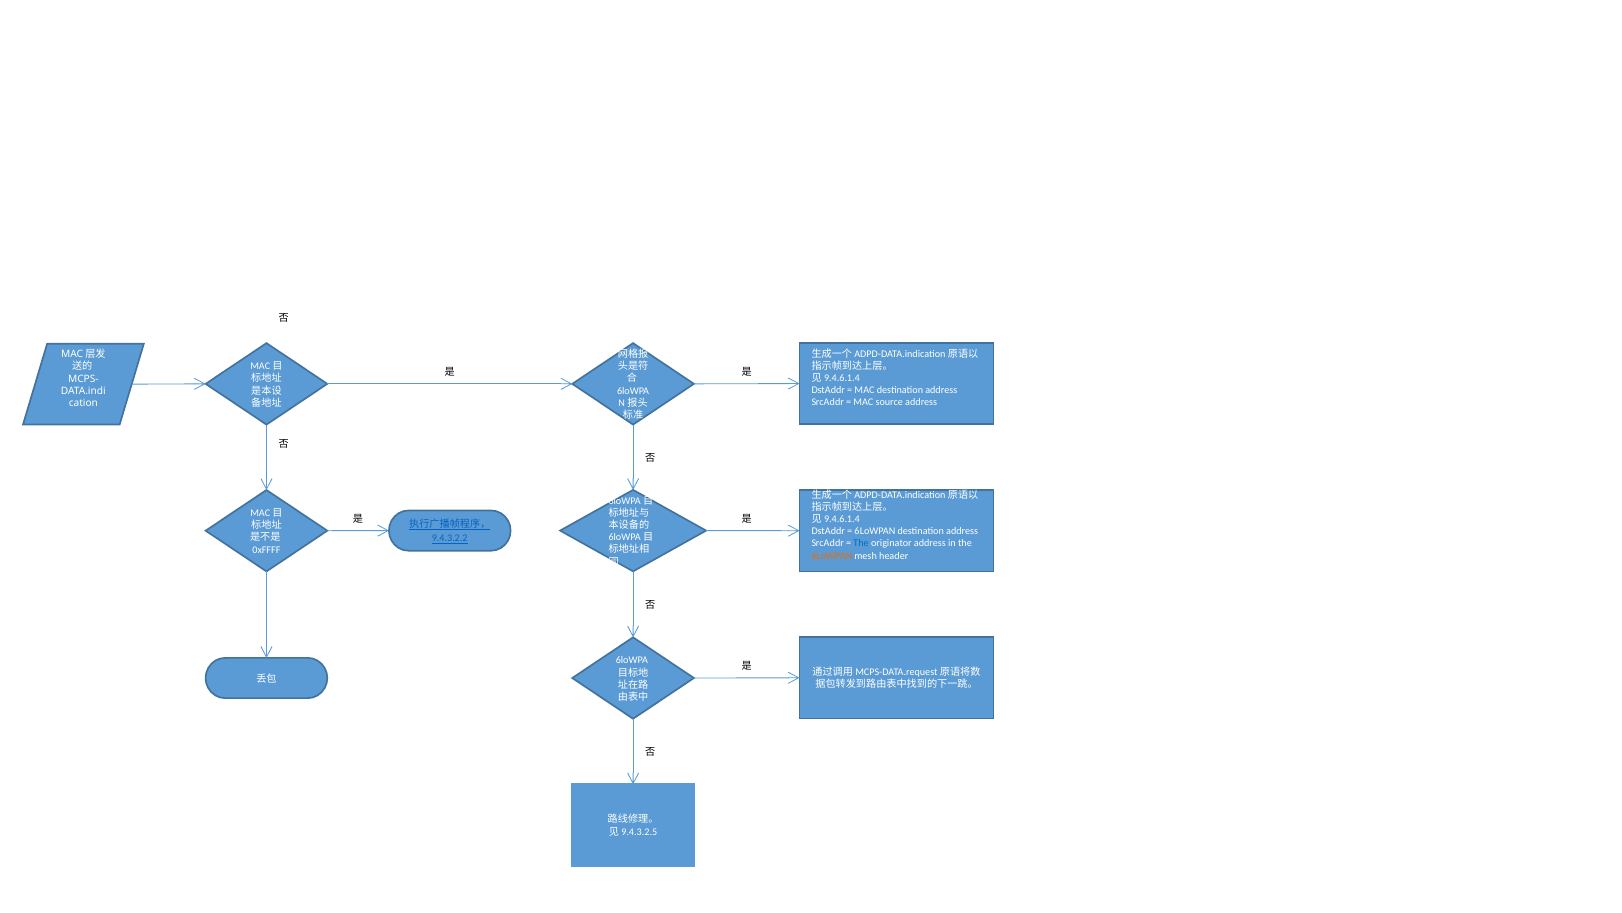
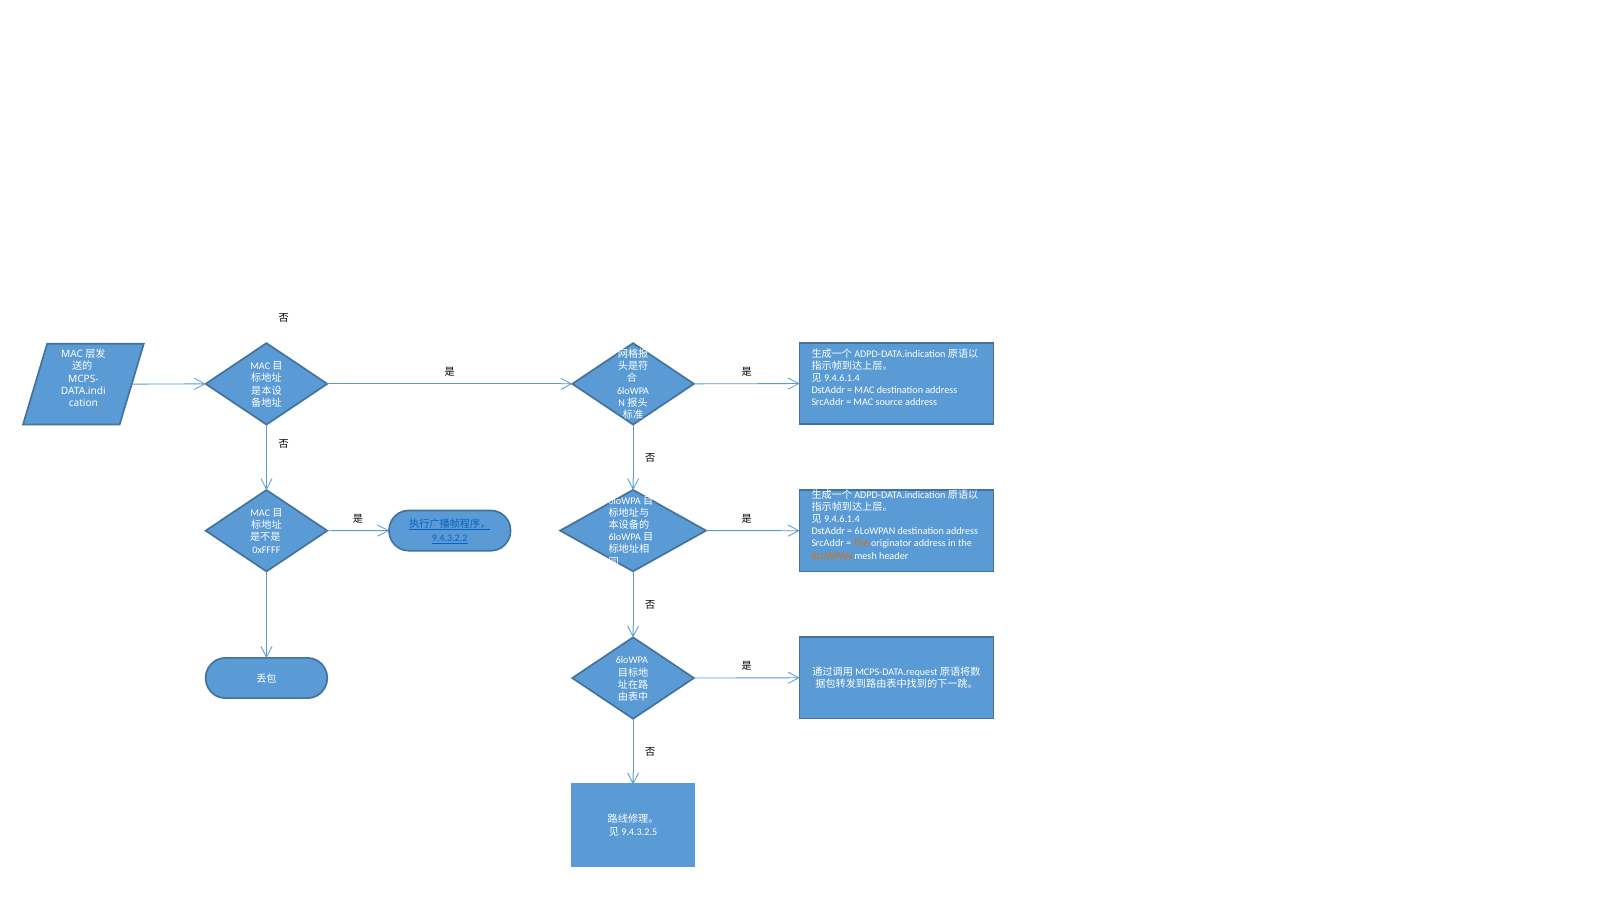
The at (861, 543) colour: blue -> orange
